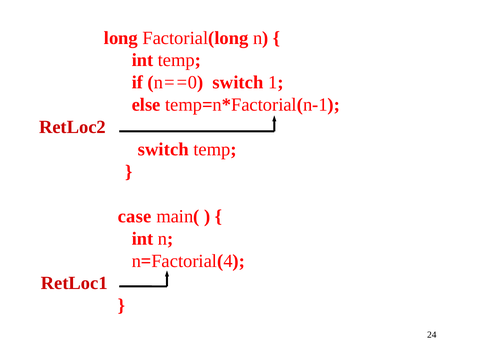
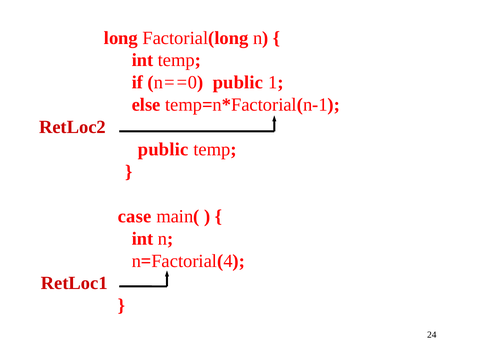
n==0 switch: switch -> public
switch at (163, 149): switch -> public
